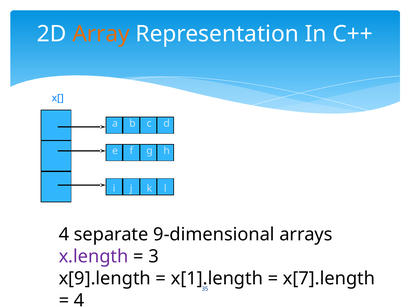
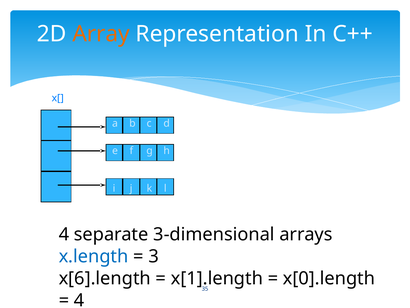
9-dimensional: 9-dimensional -> 3-dimensional
x.length colour: purple -> blue
x[9].length: x[9].length -> x[6].length
x[7].length: x[7].length -> x[0].length
